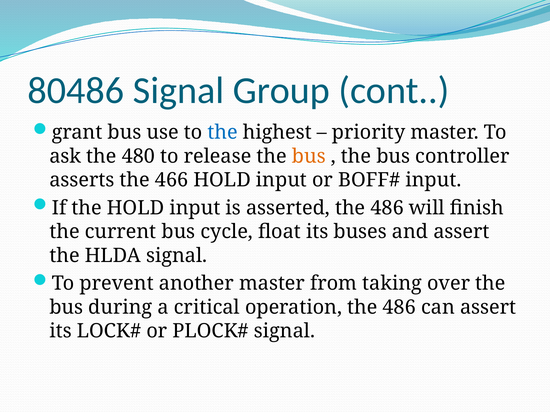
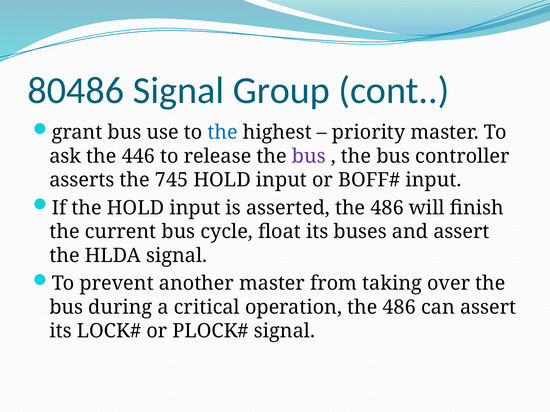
480: 480 -> 446
bus at (309, 156) colour: orange -> purple
466: 466 -> 745
